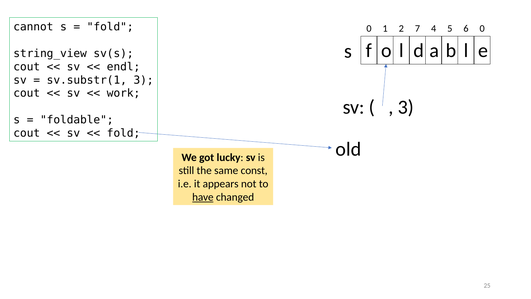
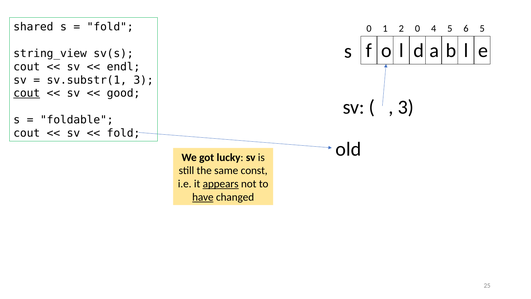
cannot: cannot -> shared
2 7: 7 -> 0
6 0: 0 -> 5
cout at (27, 93) underline: none -> present
work: work -> good
appears underline: none -> present
